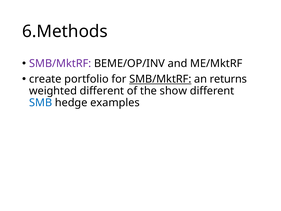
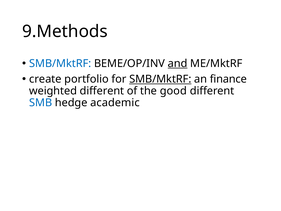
6.Methods: 6.Methods -> 9.Methods
SMB/MktRF at (60, 63) colour: purple -> blue
and underline: none -> present
returns: returns -> finance
show: show -> good
examples: examples -> academic
